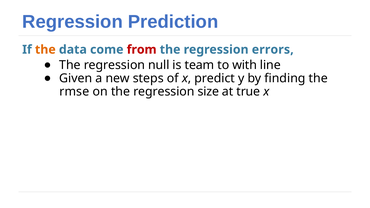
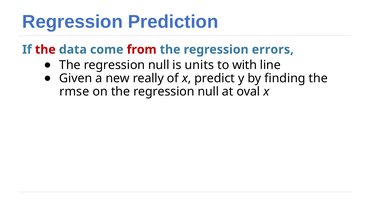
the at (45, 50) colour: orange -> red
team: team -> units
steps: steps -> really
on the regression size: size -> null
true: true -> oval
